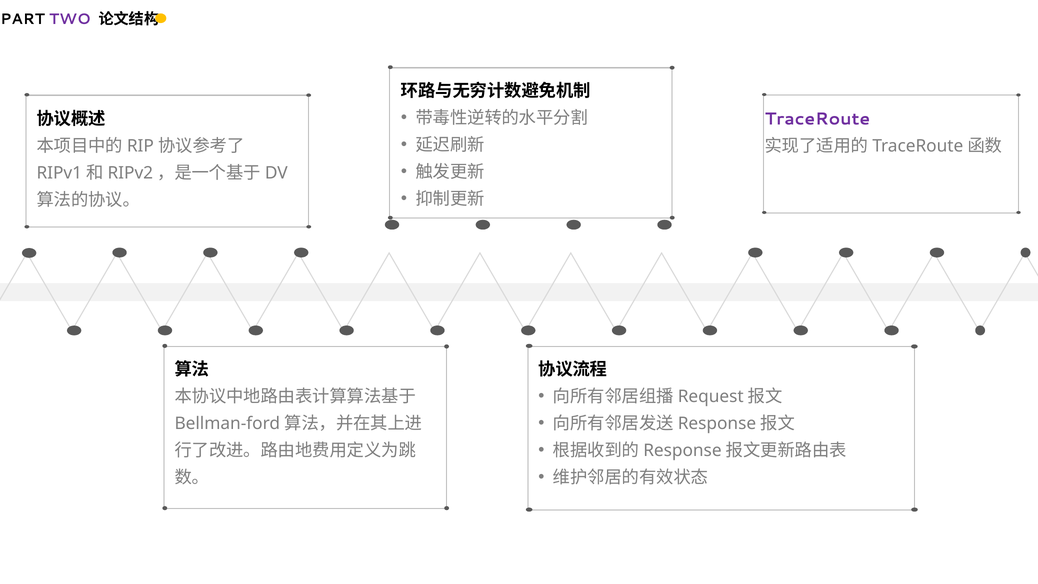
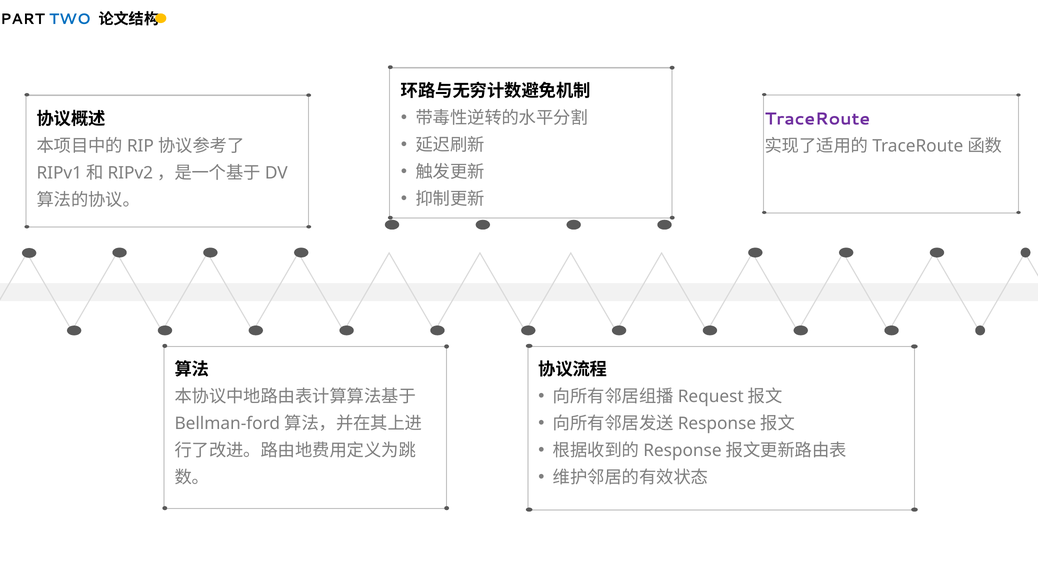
TWO colour: purple -> blue
